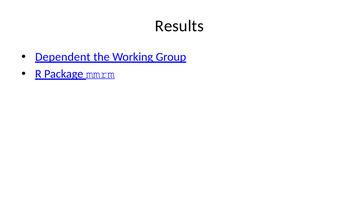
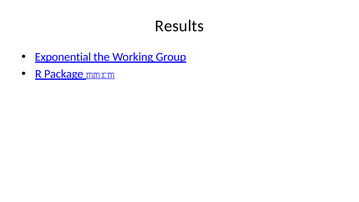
Dependent: Dependent -> Exponential
